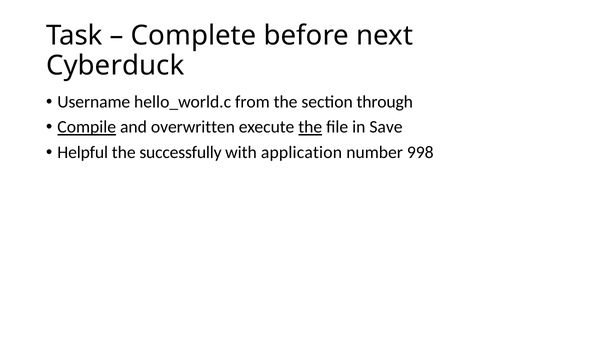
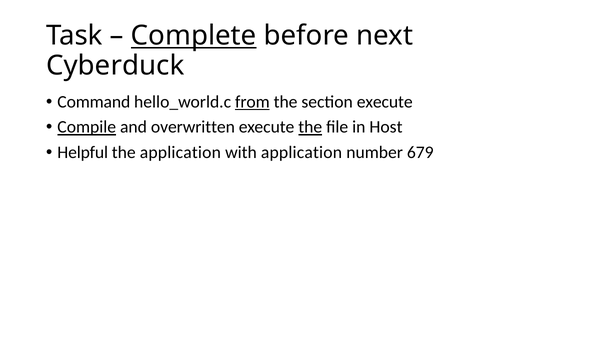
Complete underline: none -> present
Username: Username -> Command
from underline: none -> present
section through: through -> execute
Save: Save -> Host
the successfully: successfully -> application
998: 998 -> 679
